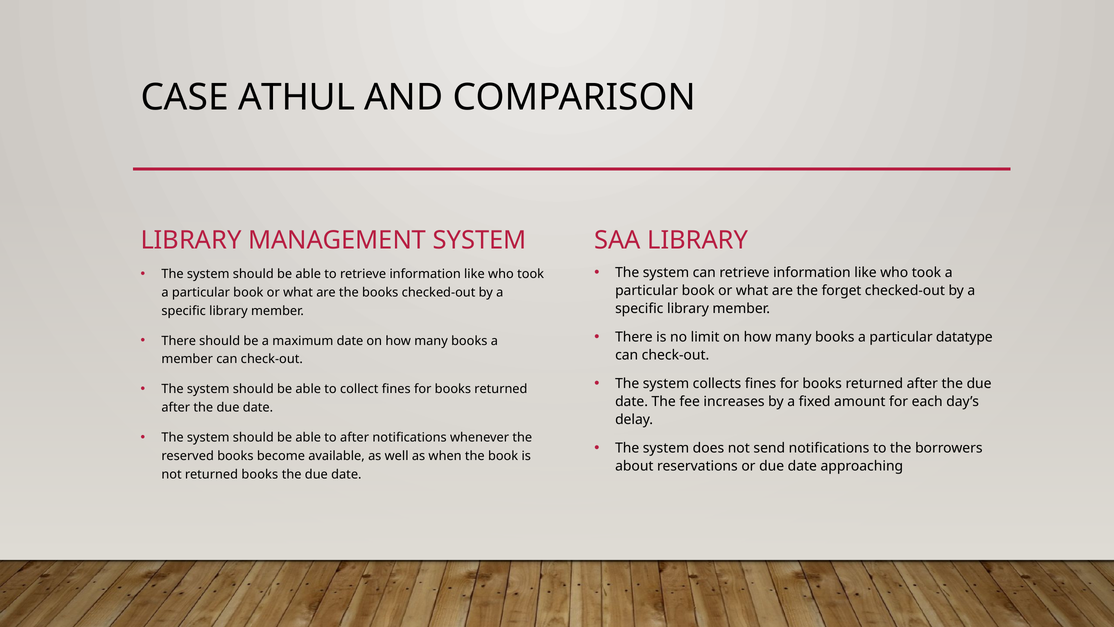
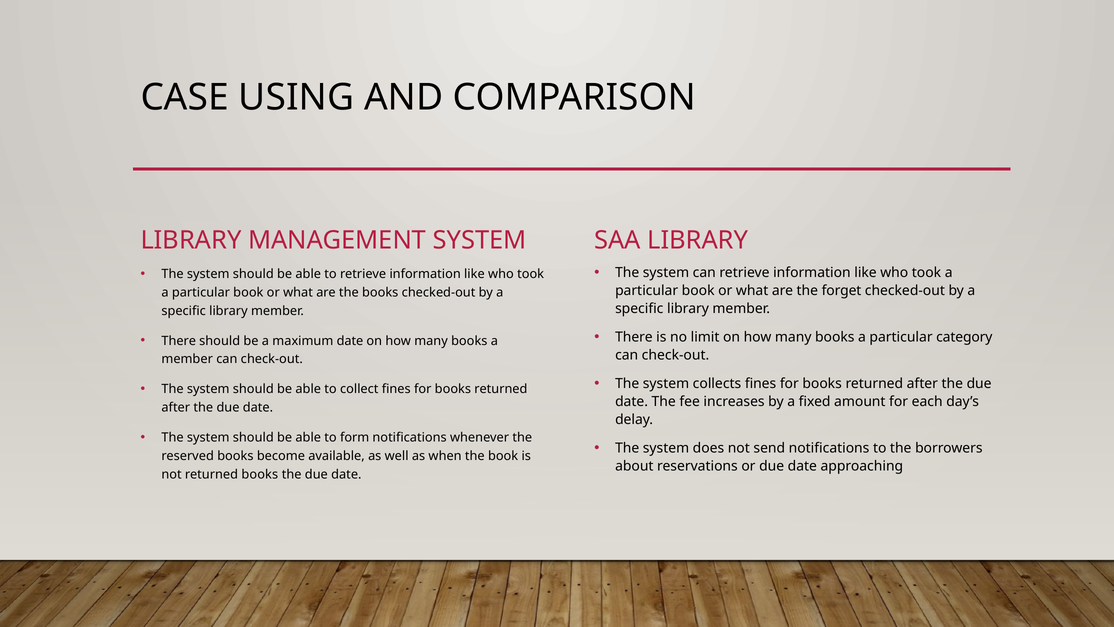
ATHUL: ATHUL -> USING
datatype: datatype -> category
to after: after -> form
